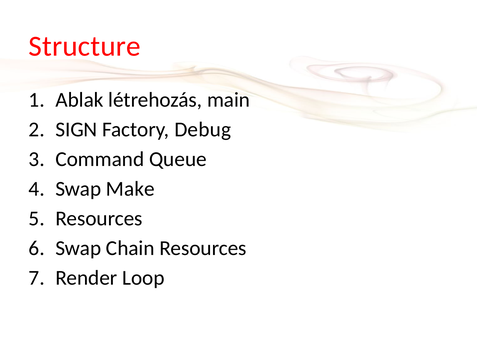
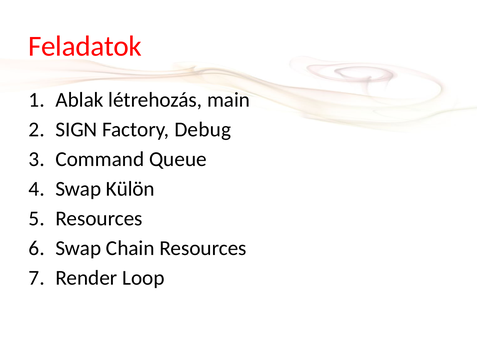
Structure: Structure -> Feladatok
Make: Make -> Külön
